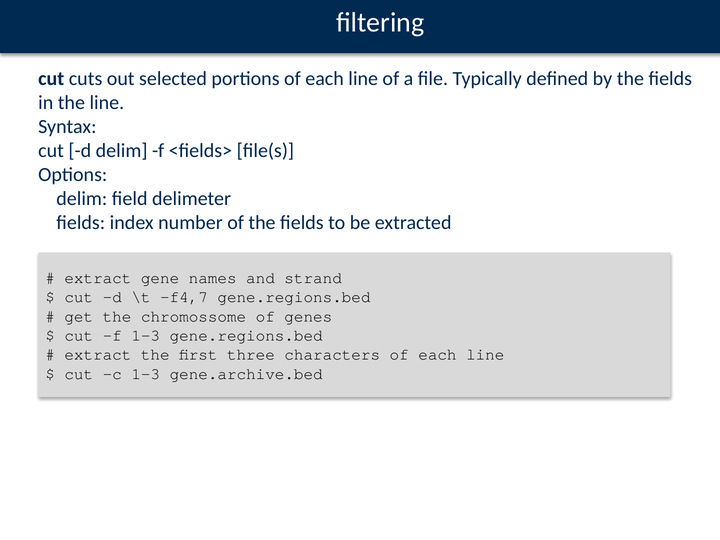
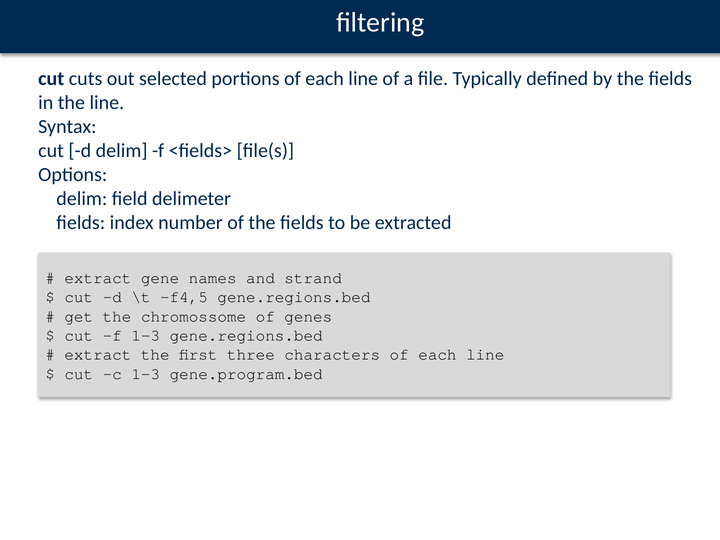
f4,7: f4,7 -> f4,5
gene.archive.bed: gene.archive.bed -> gene.program.bed
